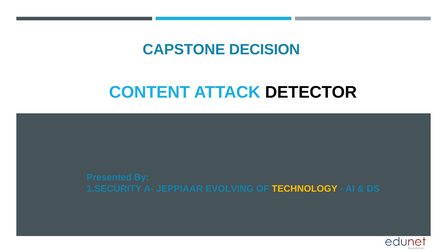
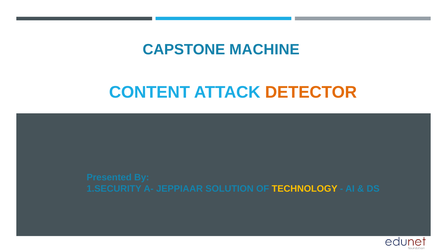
DECISION: DECISION -> MACHINE
DETECTOR colour: black -> orange
EVOLVING: EVOLVING -> SOLUTION
